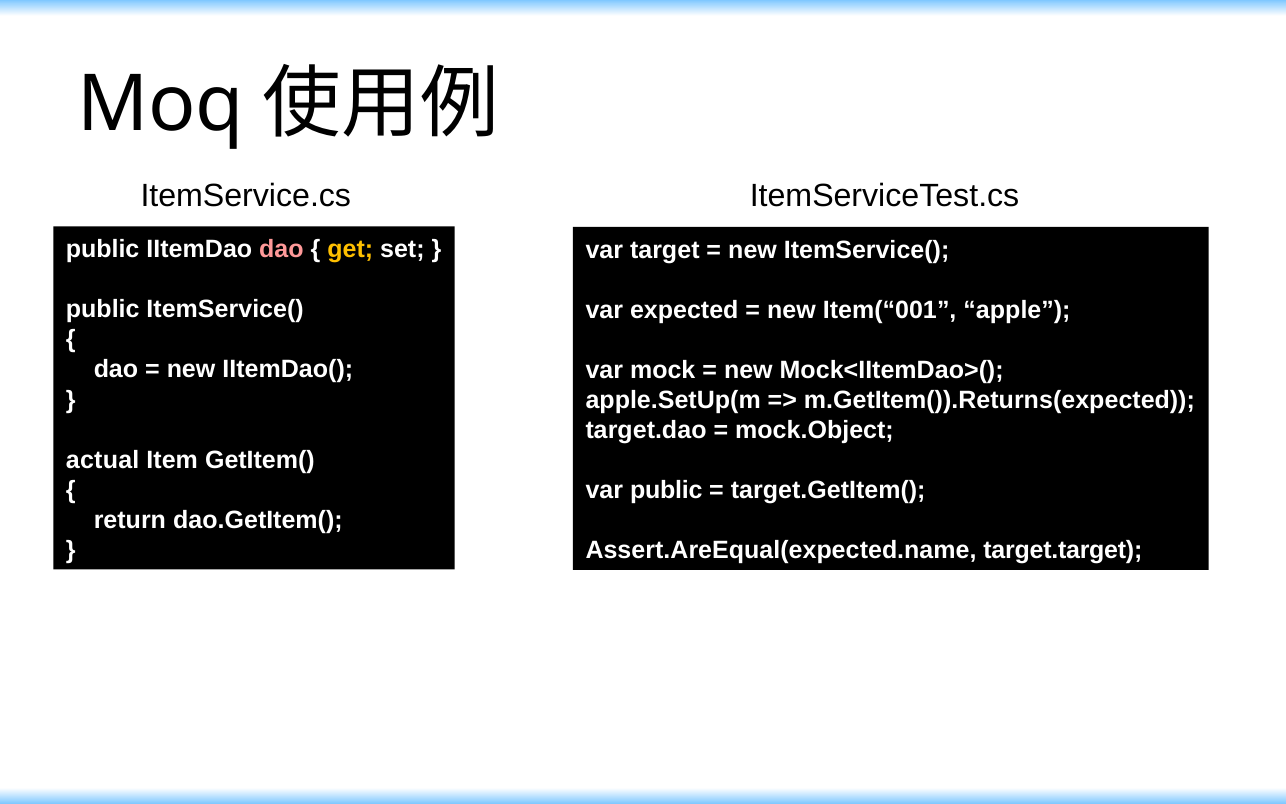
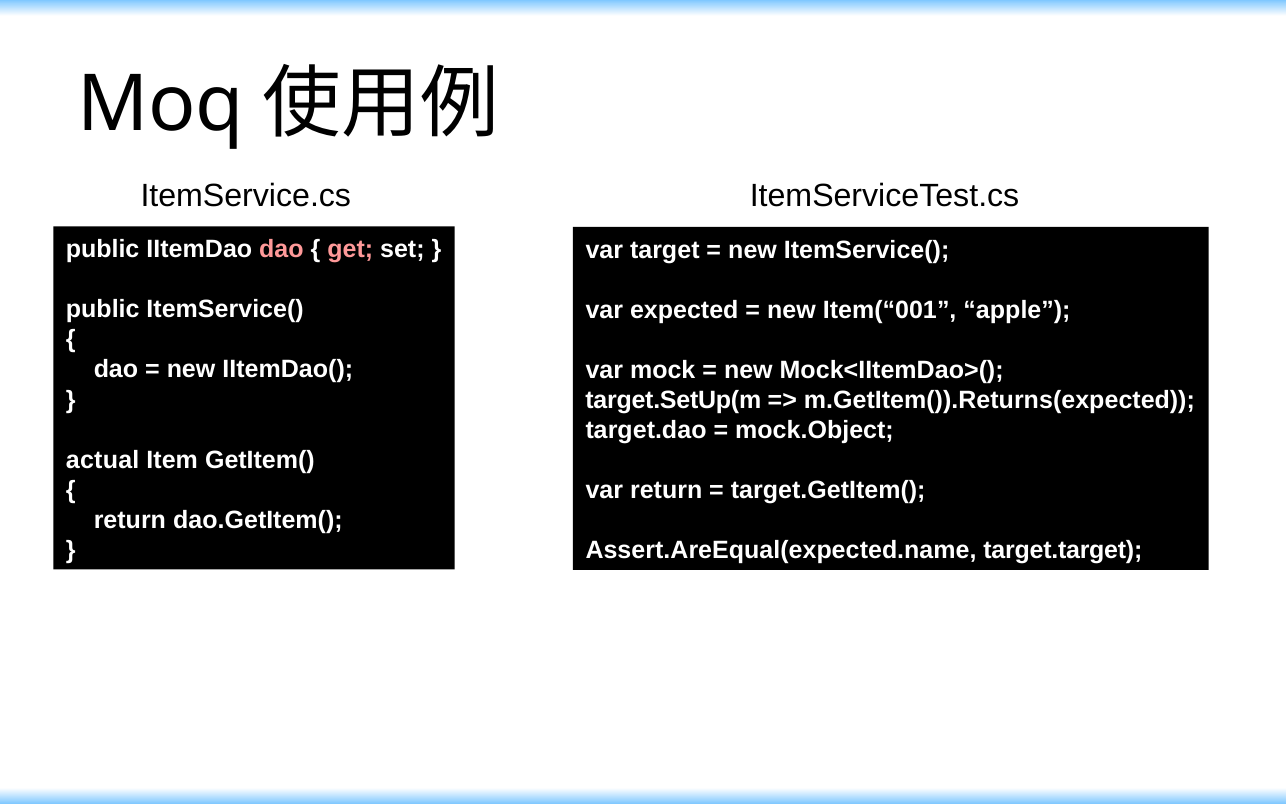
get colour: yellow -> pink
apple.SetUp(m: apple.SetUp(m -> target.SetUp(m
var public: public -> return
